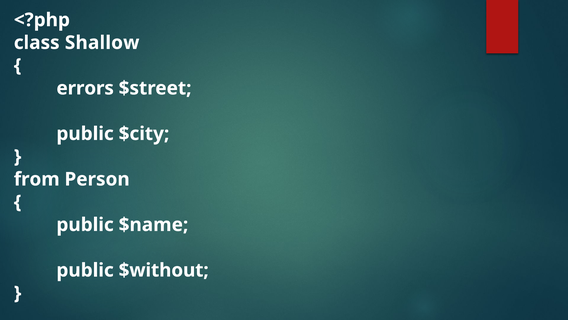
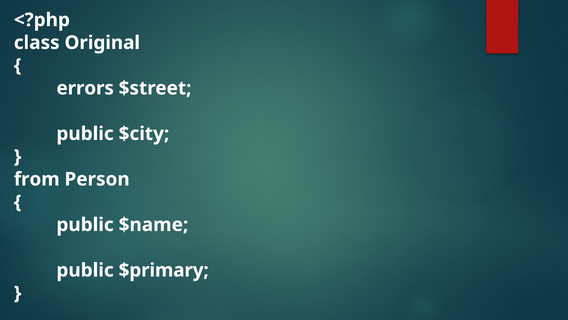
Shallow: Shallow -> Original
$without: $without -> $primary
